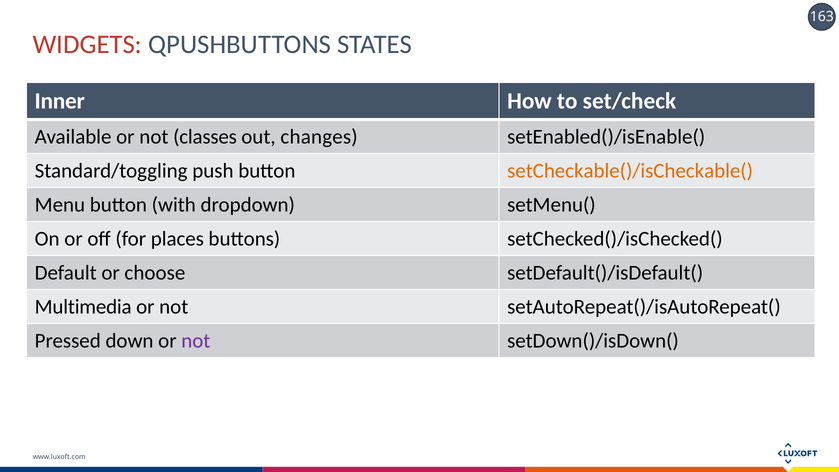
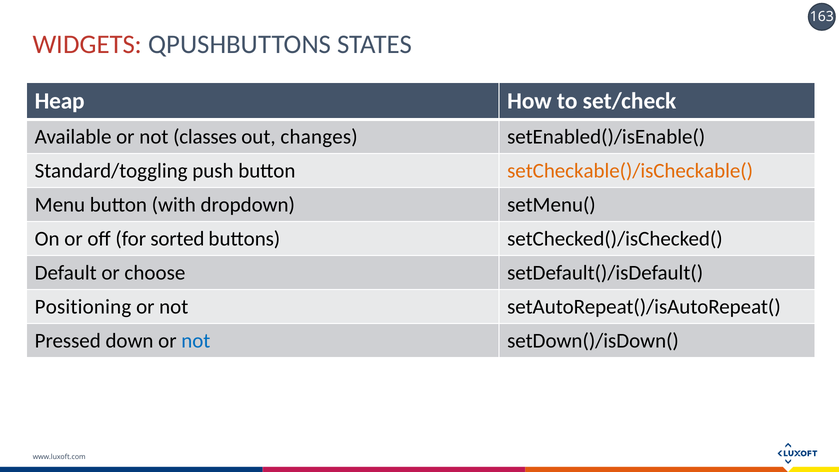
Inner: Inner -> Heap
places: places -> sorted
Multimedia: Multimedia -> Positioning
not at (196, 341) colour: purple -> blue
